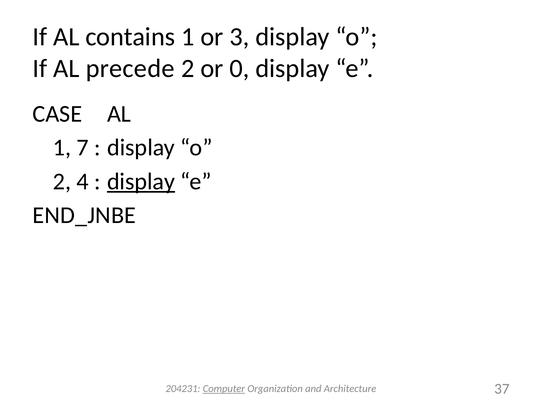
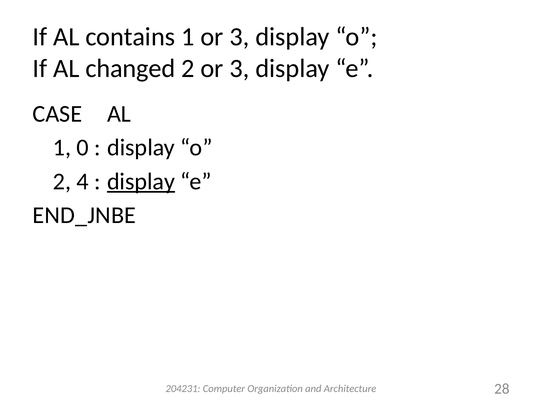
precede: precede -> changed
2 or 0: 0 -> 3
7: 7 -> 0
Computer underline: present -> none
37: 37 -> 28
